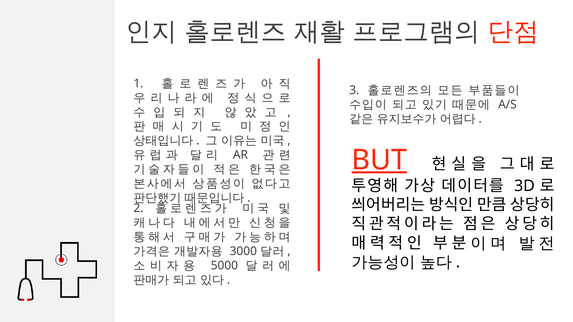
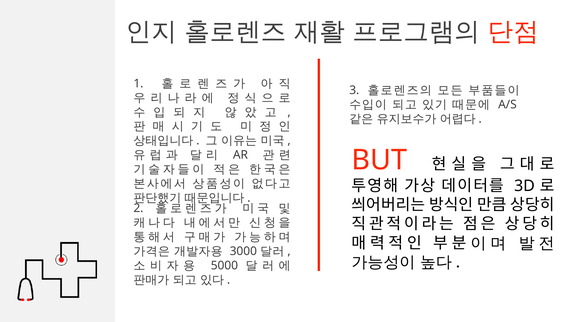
BUT underline: present -> none
